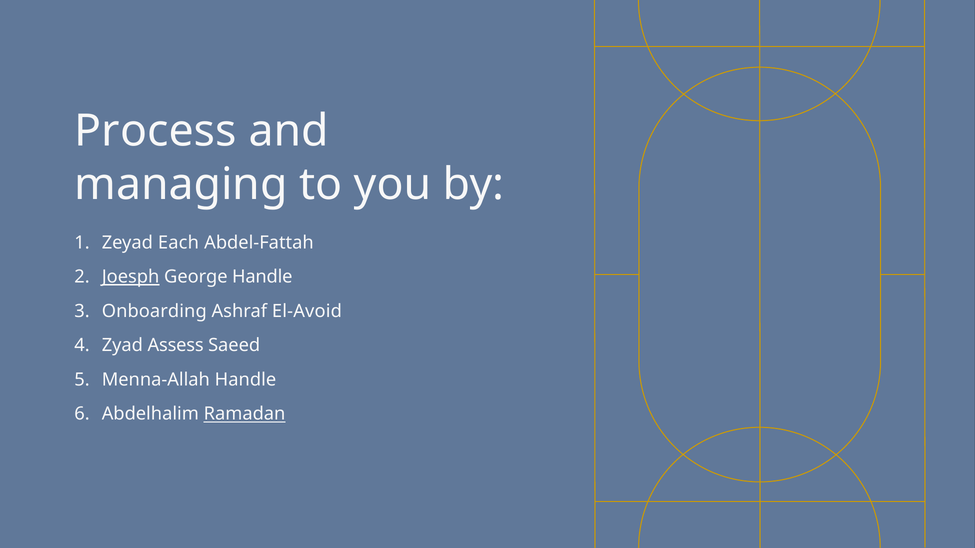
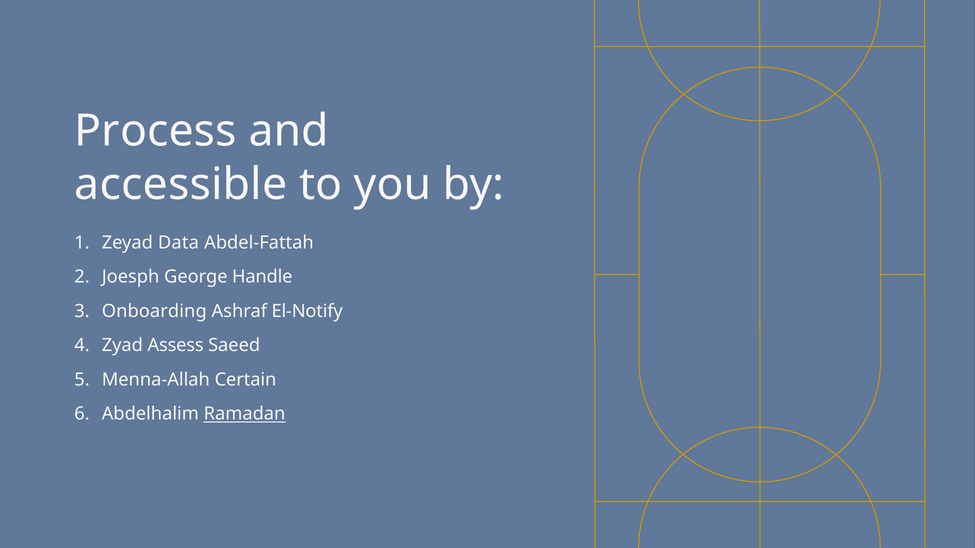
managing: managing -> accessible
Each: Each -> Data
Joesph underline: present -> none
El-Avoid: El-Avoid -> El-Notify
Menna-Allah Handle: Handle -> Certain
